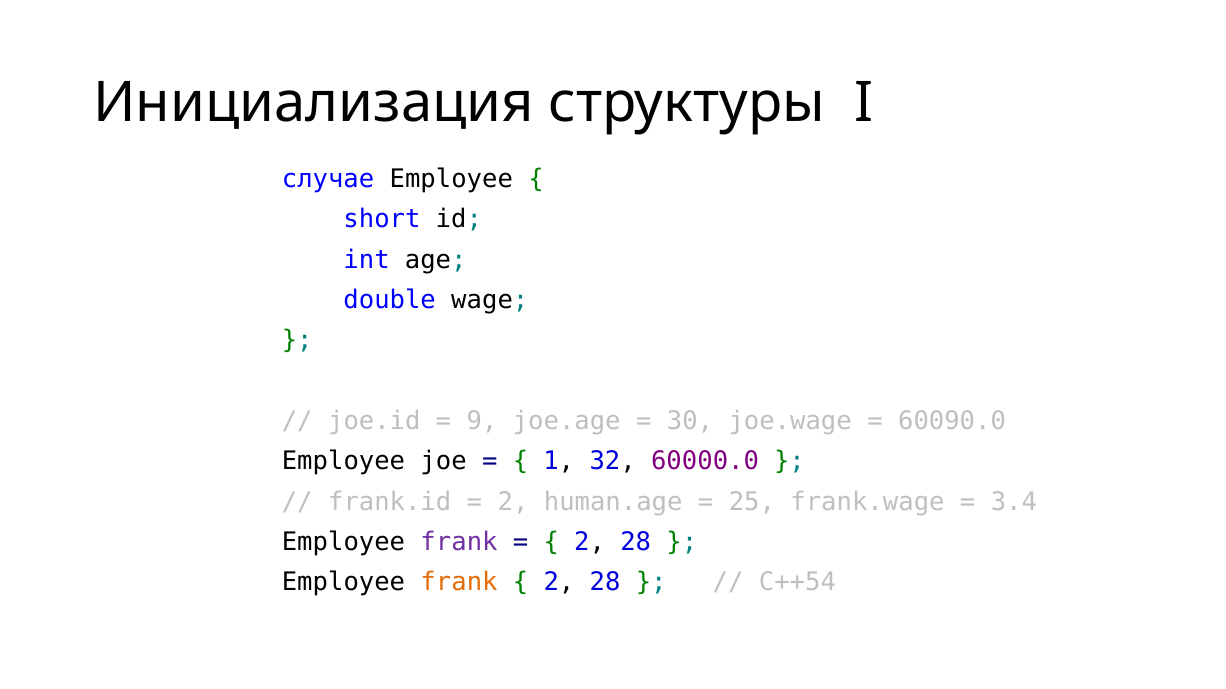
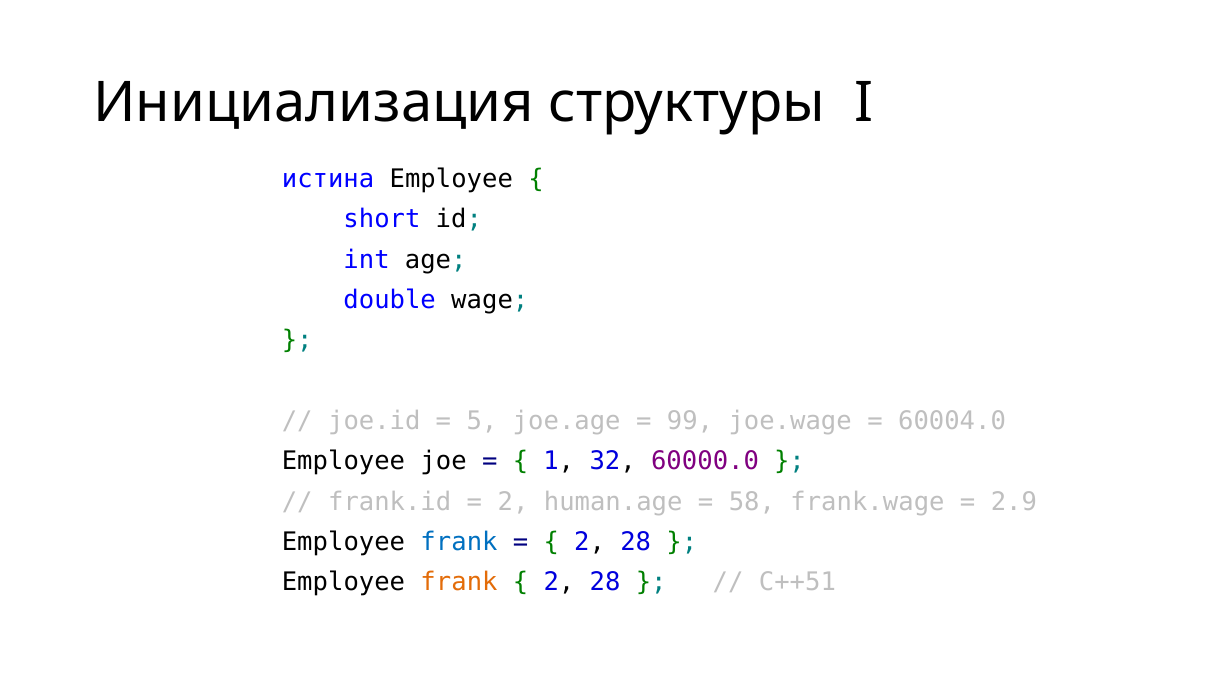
случае: случае -> истина
9: 9 -> 5
30: 30 -> 99
60090.0: 60090.0 -> 60004.0
25: 25 -> 58
3.4: 3.4 -> 2.9
frank at (459, 542) colour: purple -> blue
С++54: С++54 -> С++51
